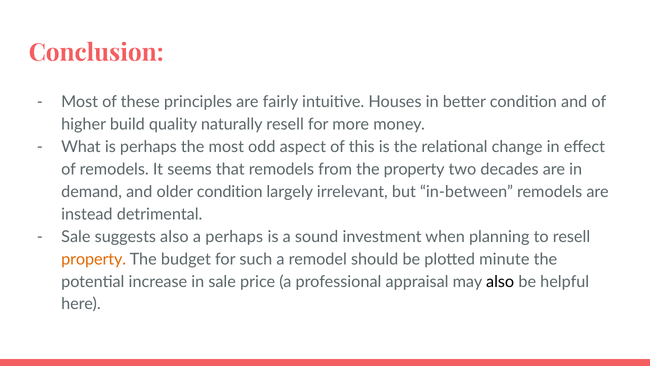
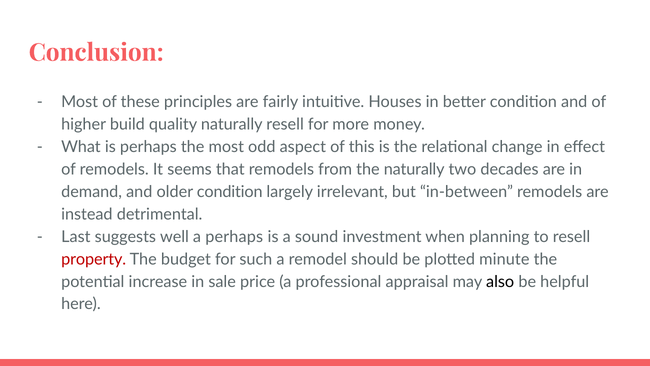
the property: property -> naturally
Sale at (76, 237): Sale -> Last
suggests also: also -> well
property at (94, 259) colour: orange -> red
